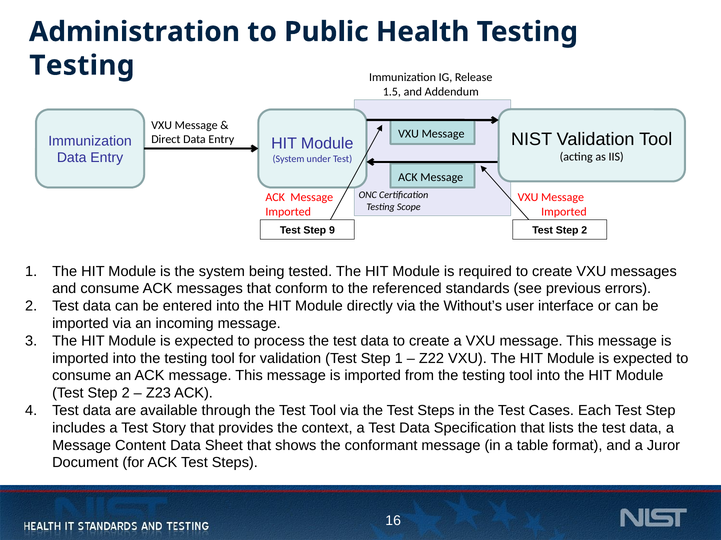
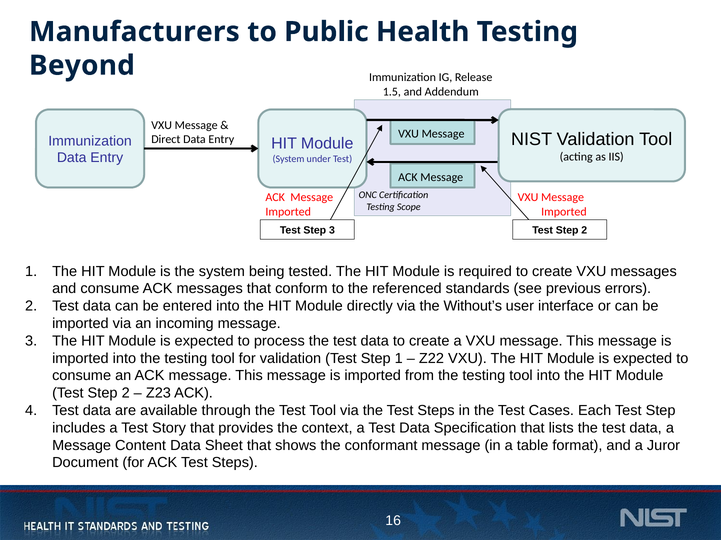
Administration: Administration -> Manufacturers
Testing at (82, 66): Testing -> Beyond
Step 9: 9 -> 3
